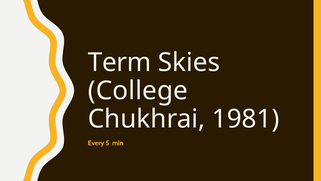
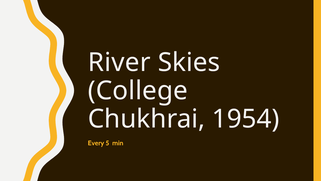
Term: Term -> River
1981: 1981 -> 1954
